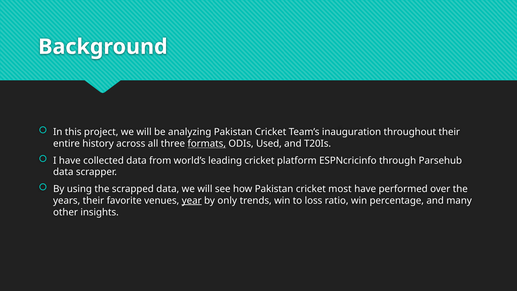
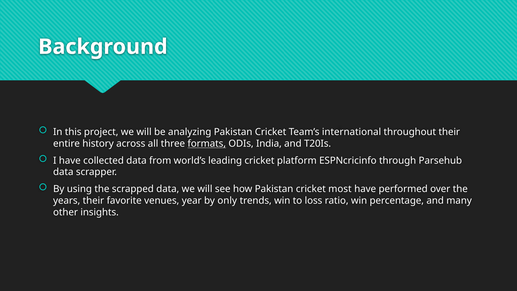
inauguration: inauguration -> international
Used: Used -> India
year underline: present -> none
